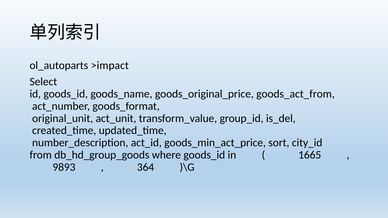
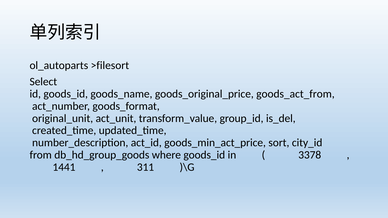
>impact: >impact -> >filesort
1665: 1665 -> 3378
9893: 9893 -> 1441
364: 364 -> 311
